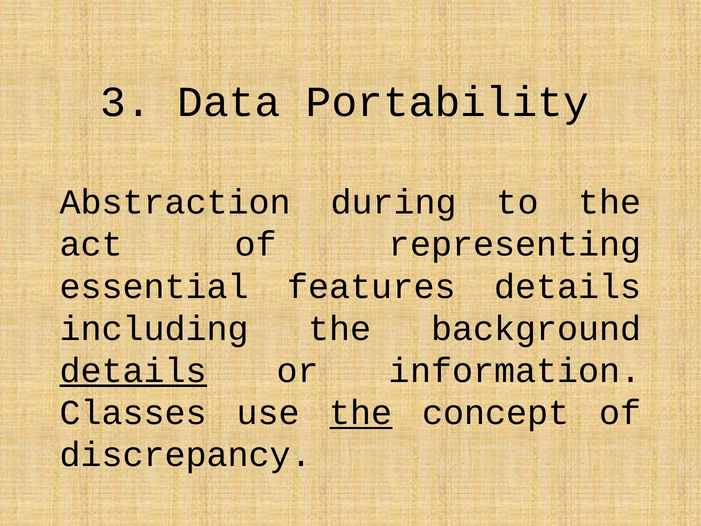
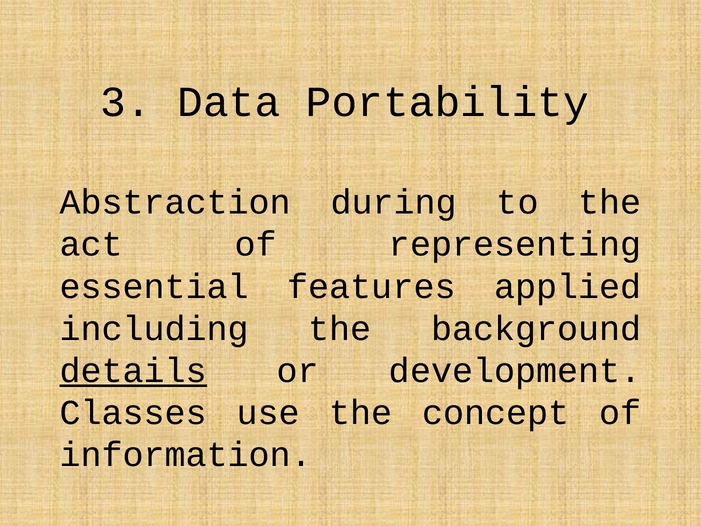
features details: details -> applied
information: information -> development
the at (361, 413) underline: present -> none
discrepancy: discrepancy -> information
